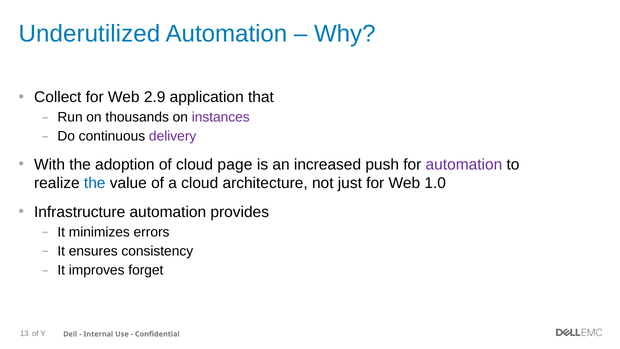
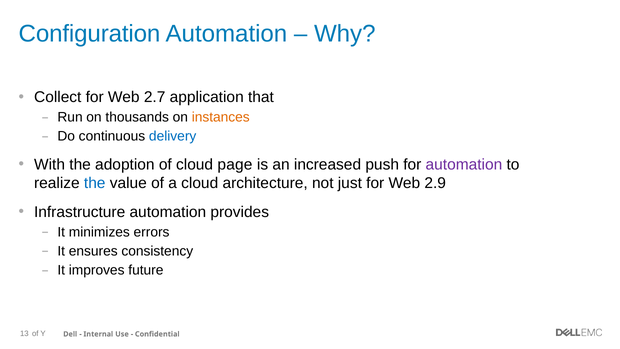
Underutilized: Underutilized -> Configuration
2.9: 2.9 -> 2.7
instances colour: purple -> orange
delivery colour: purple -> blue
1.0: 1.0 -> 2.9
forget: forget -> future
